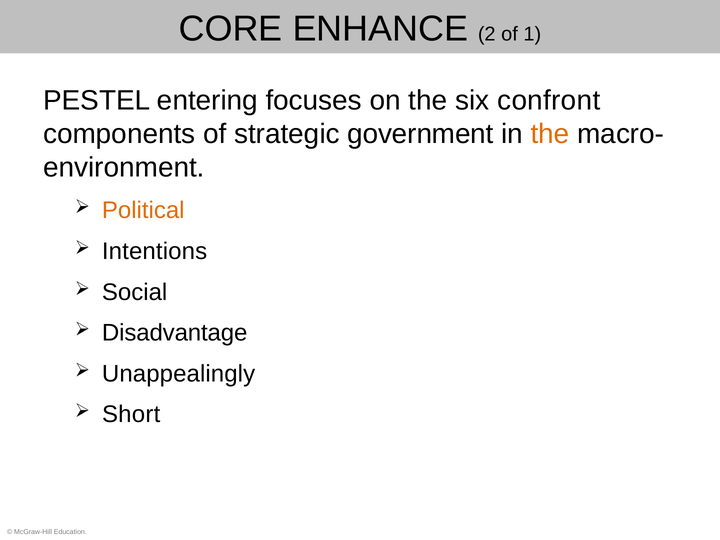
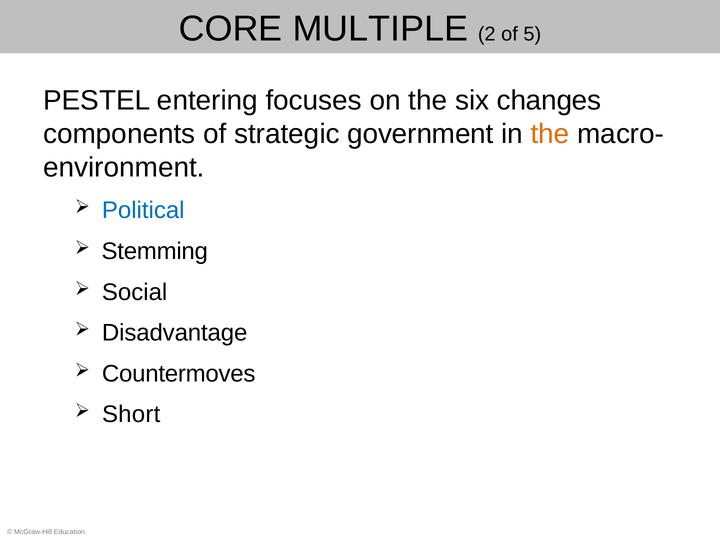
ENHANCE: ENHANCE -> MULTIPLE
1: 1 -> 5
confront: confront -> changes
Political colour: orange -> blue
Intentions: Intentions -> Stemming
Unappealingly: Unappealingly -> Countermoves
